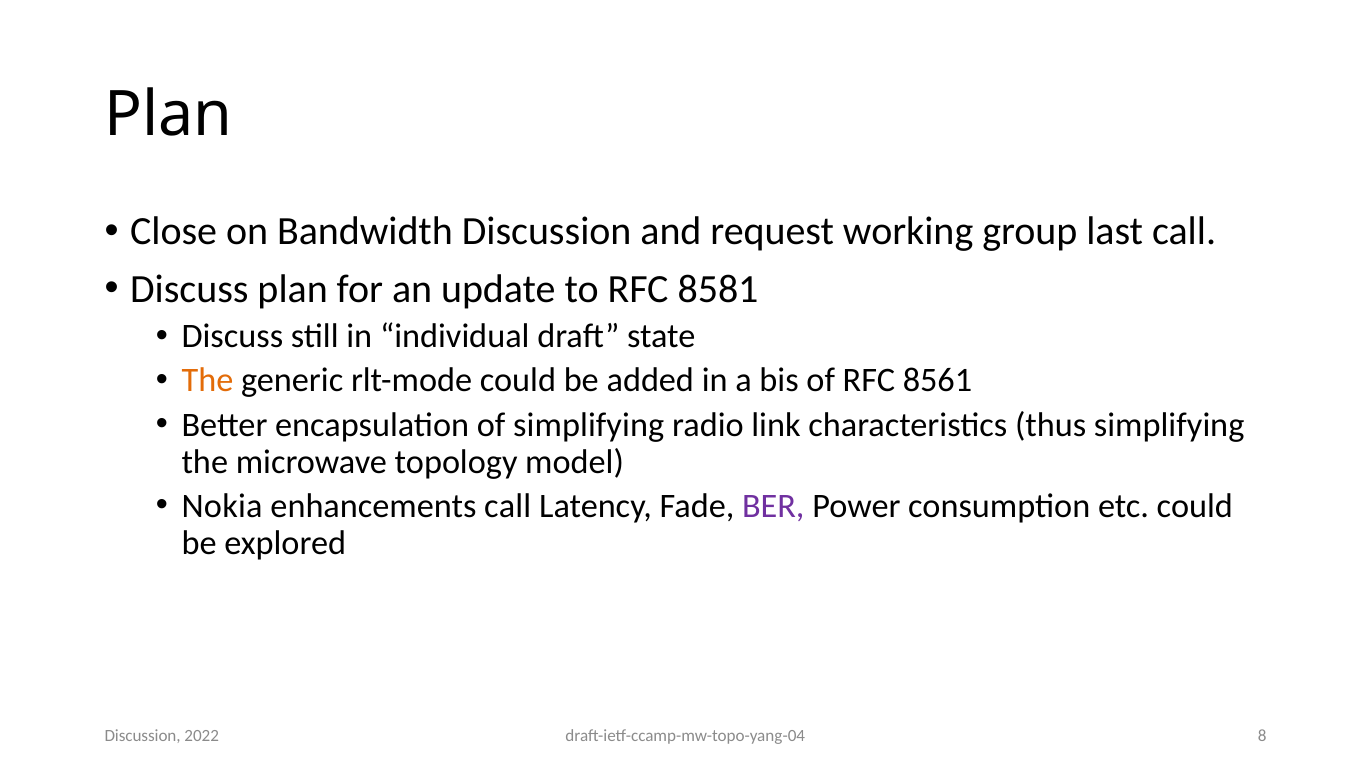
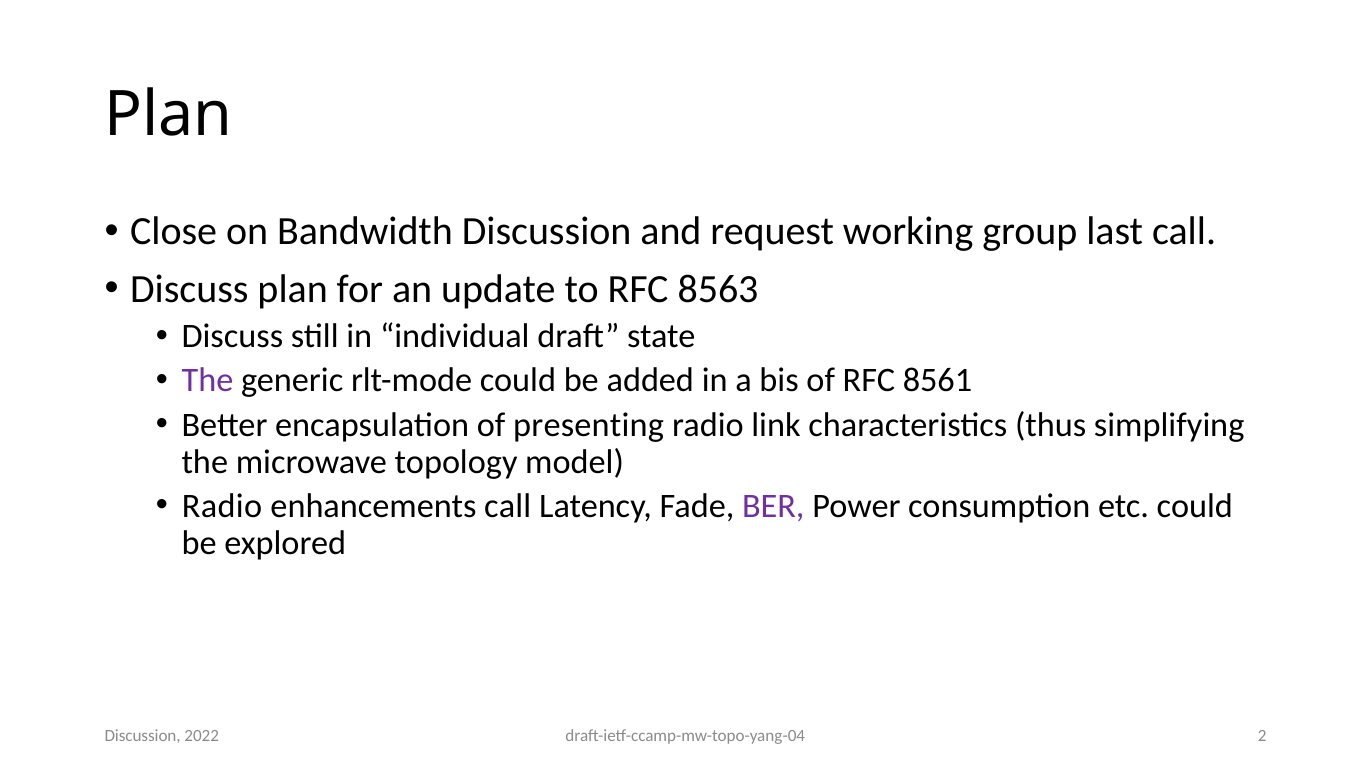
8581: 8581 -> 8563
The at (207, 381) colour: orange -> purple
of simplifying: simplifying -> presenting
Nokia at (222, 506): Nokia -> Radio
8: 8 -> 2
